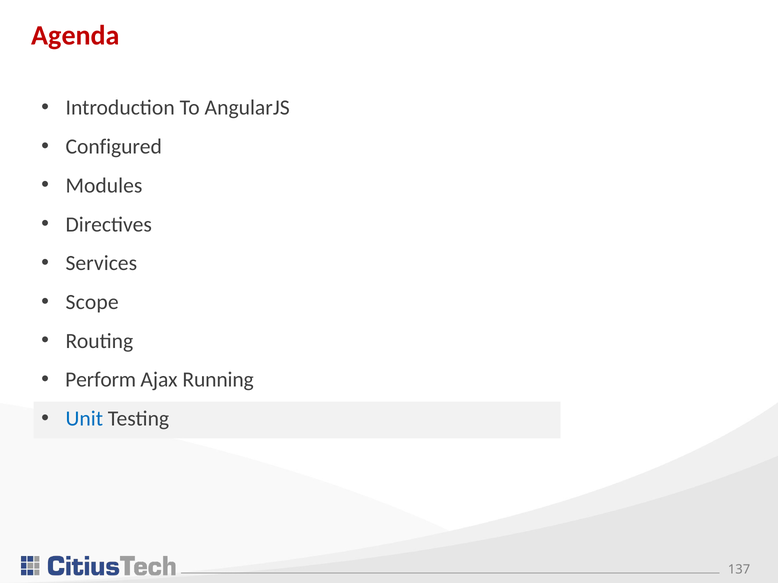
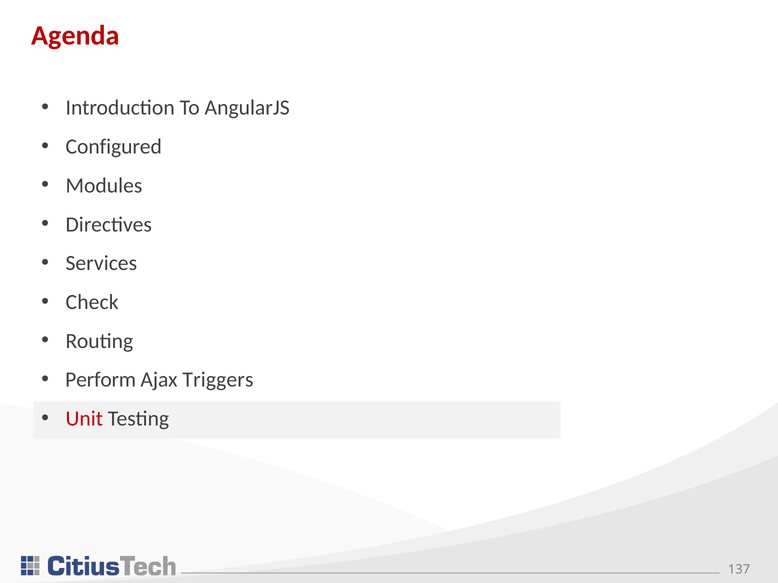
Scope: Scope -> Check
Running: Running -> Triggers
Unit colour: blue -> red
